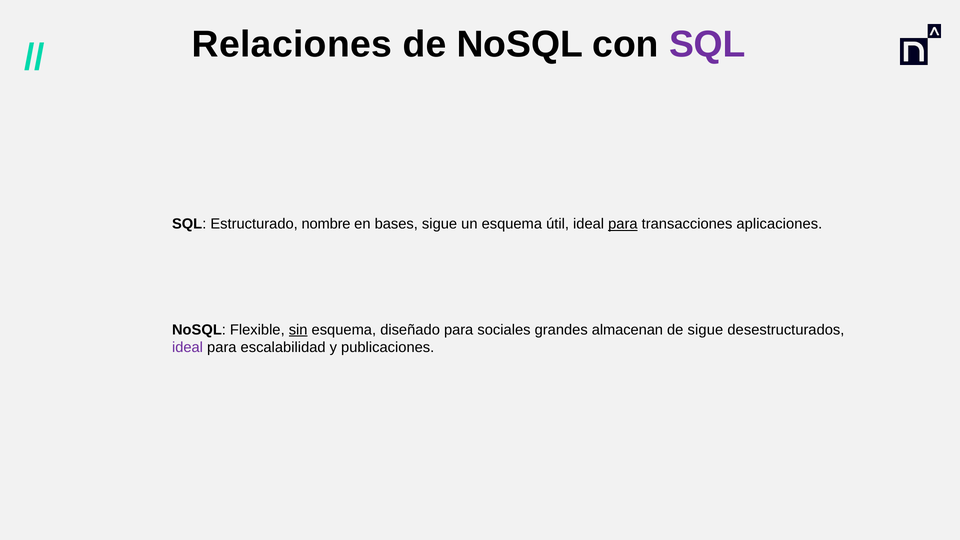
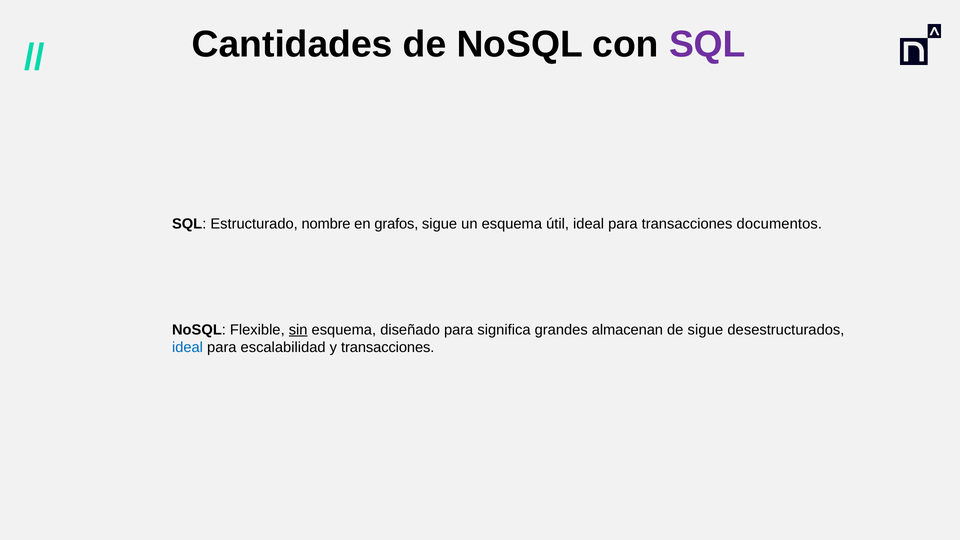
Relaciones: Relaciones -> Cantidades
bases: bases -> grafos
para at (623, 224) underline: present -> none
aplicaciones: aplicaciones -> documentos
sociales: sociales -> significa
ideal at (188, 347) colour: purple -> blue
y publicaciones: publicaciones -> transacciones
